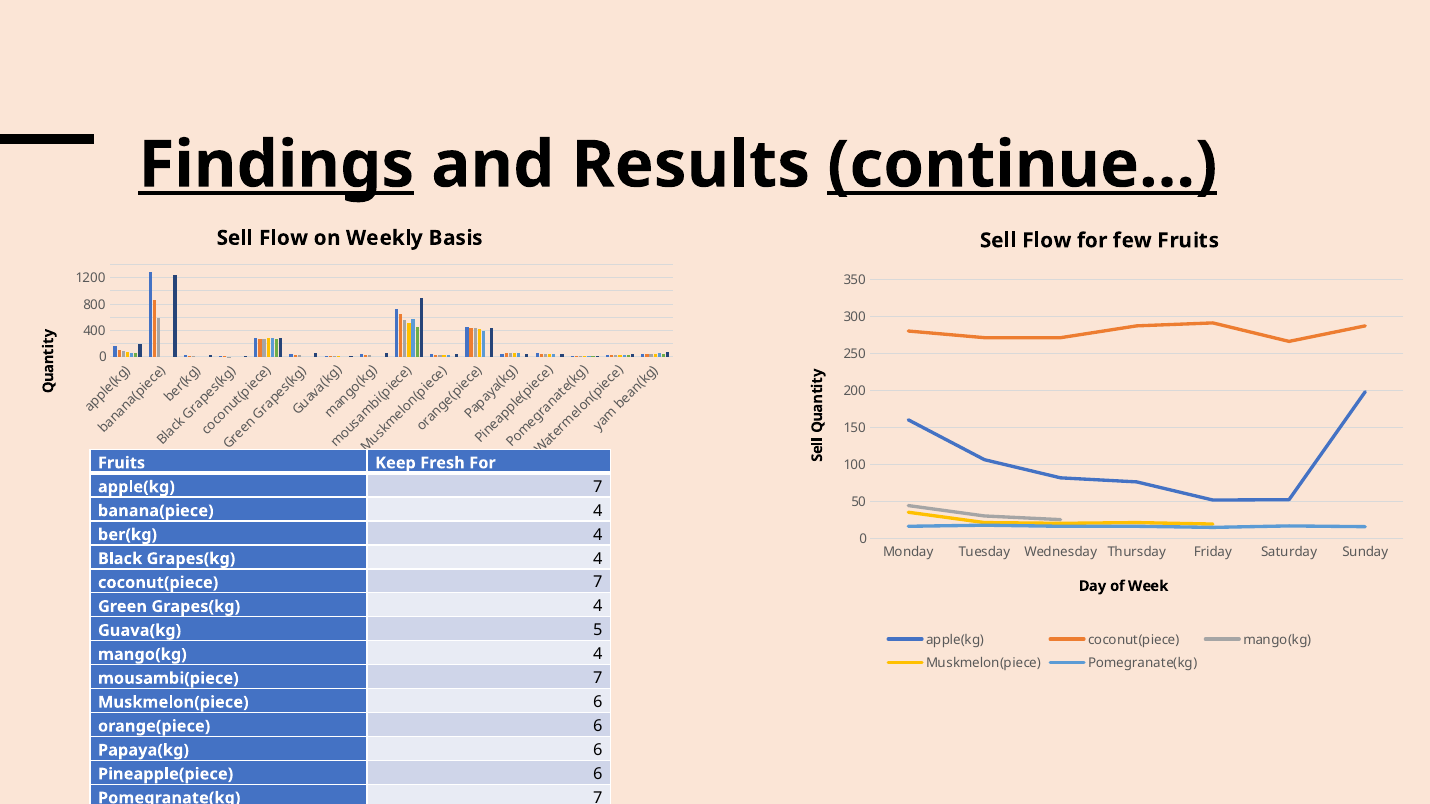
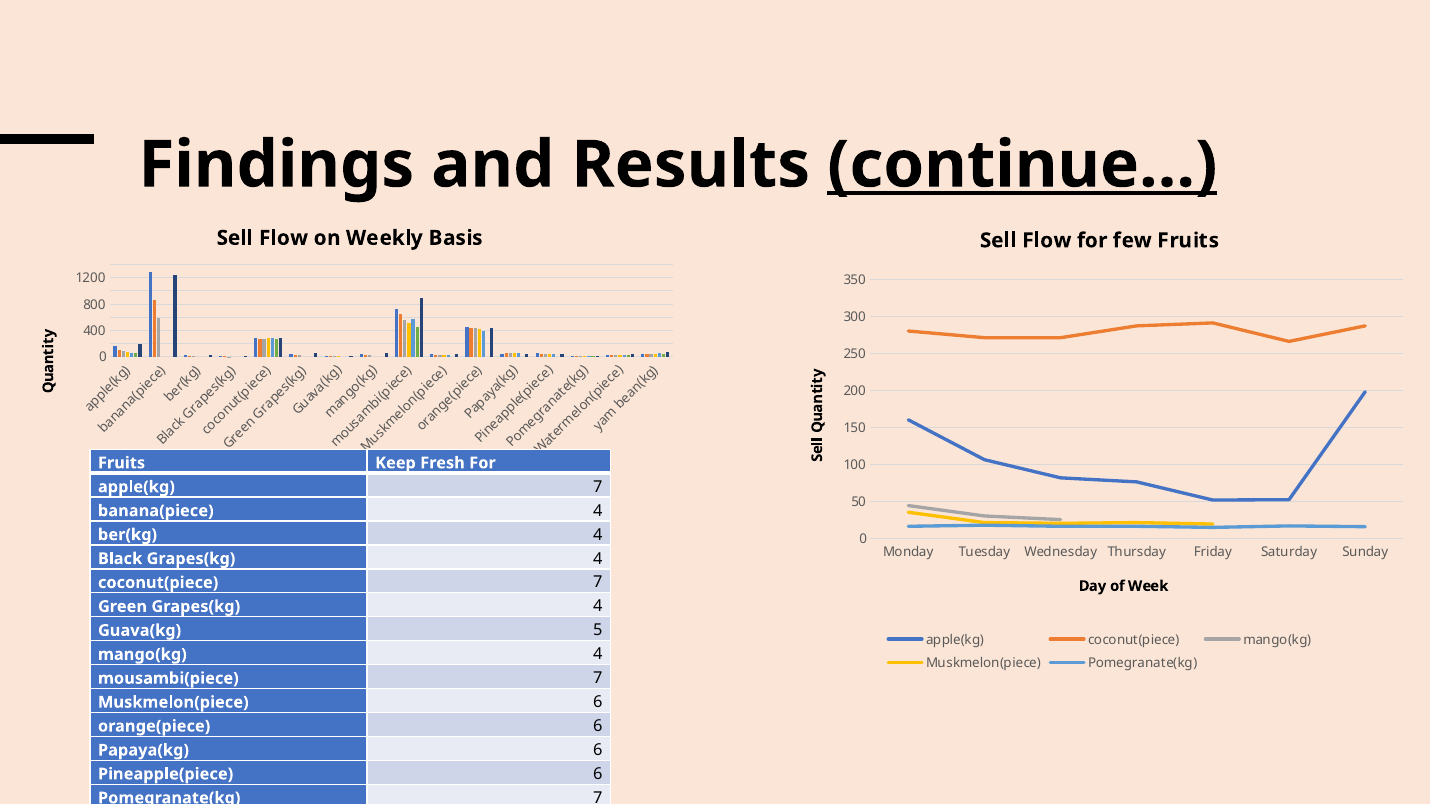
Findings underline: present -> none
